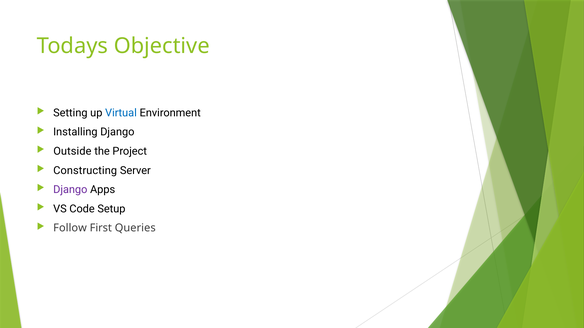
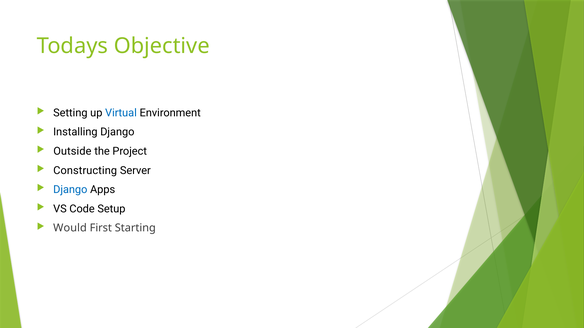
Django at (70, 190) colour: purple -> blue
Follow: Follow -> Would
Queries: Queries -> Starting
